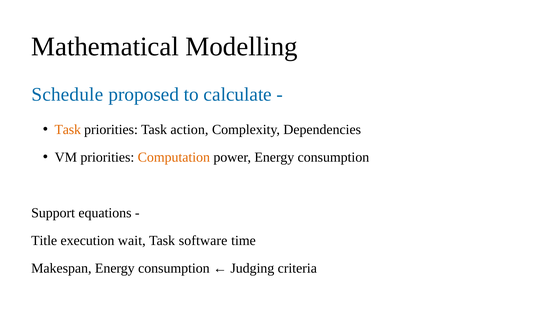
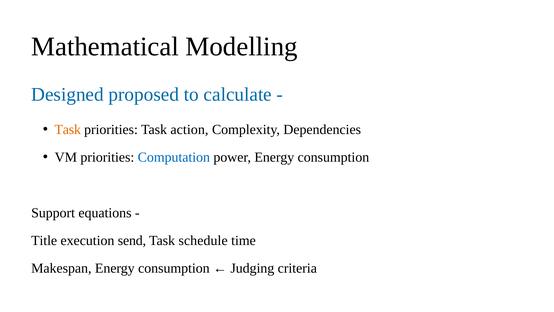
Schedule: Schedule -> Designed
Computation colour: orange -> blue
wait: wait -> send
software: software -> schedule
